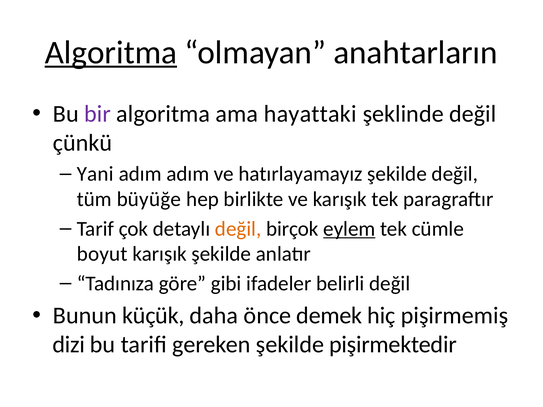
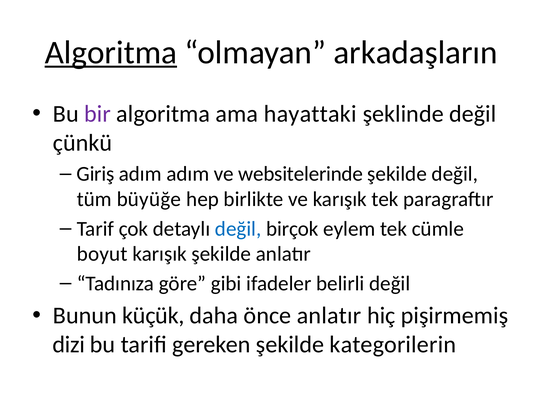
anahtarların: anahtarların -> arkadaşların
Yani: Yani -> Giriş
hatırlayamayız: hatırlayamayız -> websitelerinde
değil at (238, 229) colour: orange -> blue
eylem underline: present -> none
önce demek: demek -> anlatır
pişirmektedir: pişirmektedir -> kategorilerin
